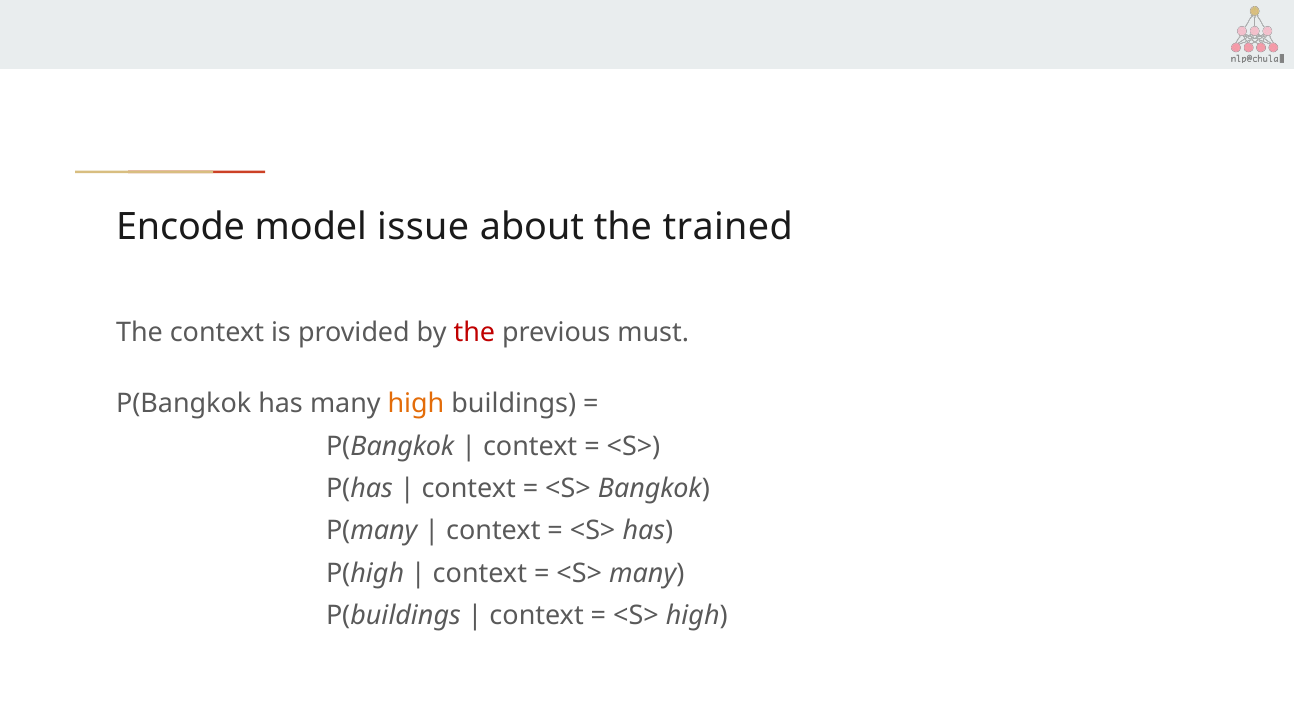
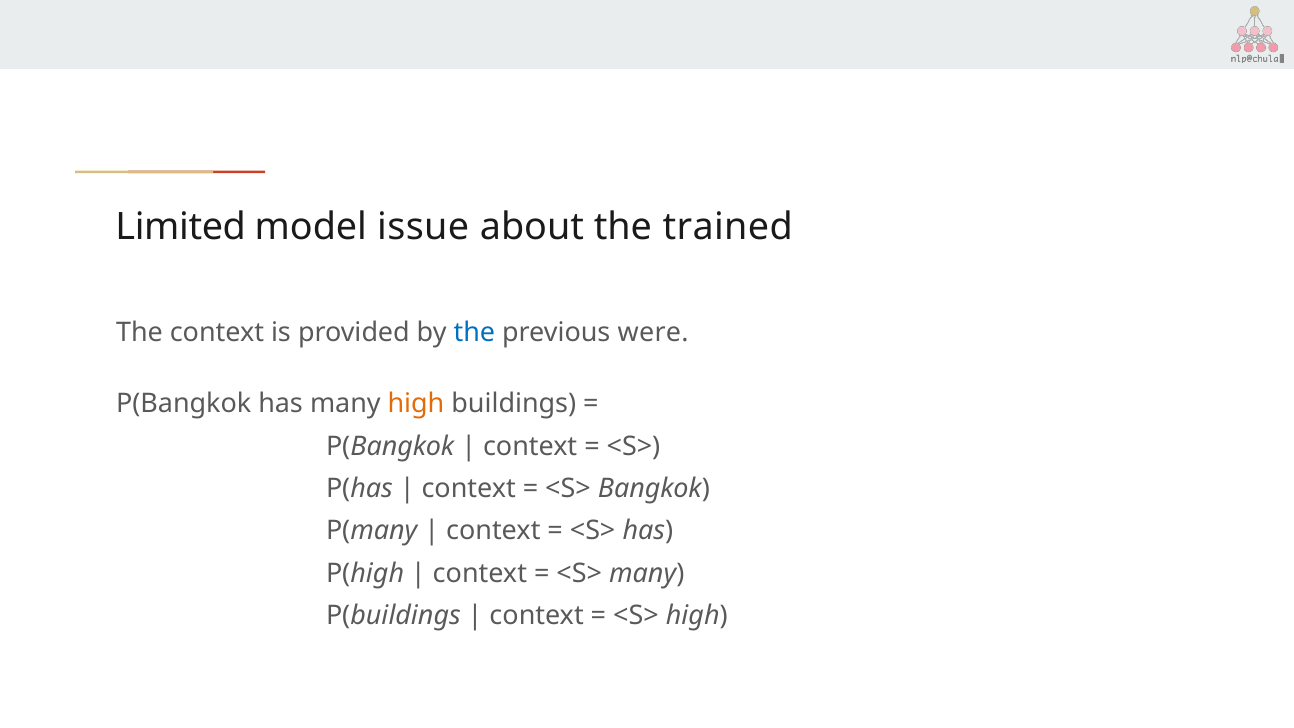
Encode: Encode -> Limited
the at (474, 333) colour: red -> blue
must: must -> were
